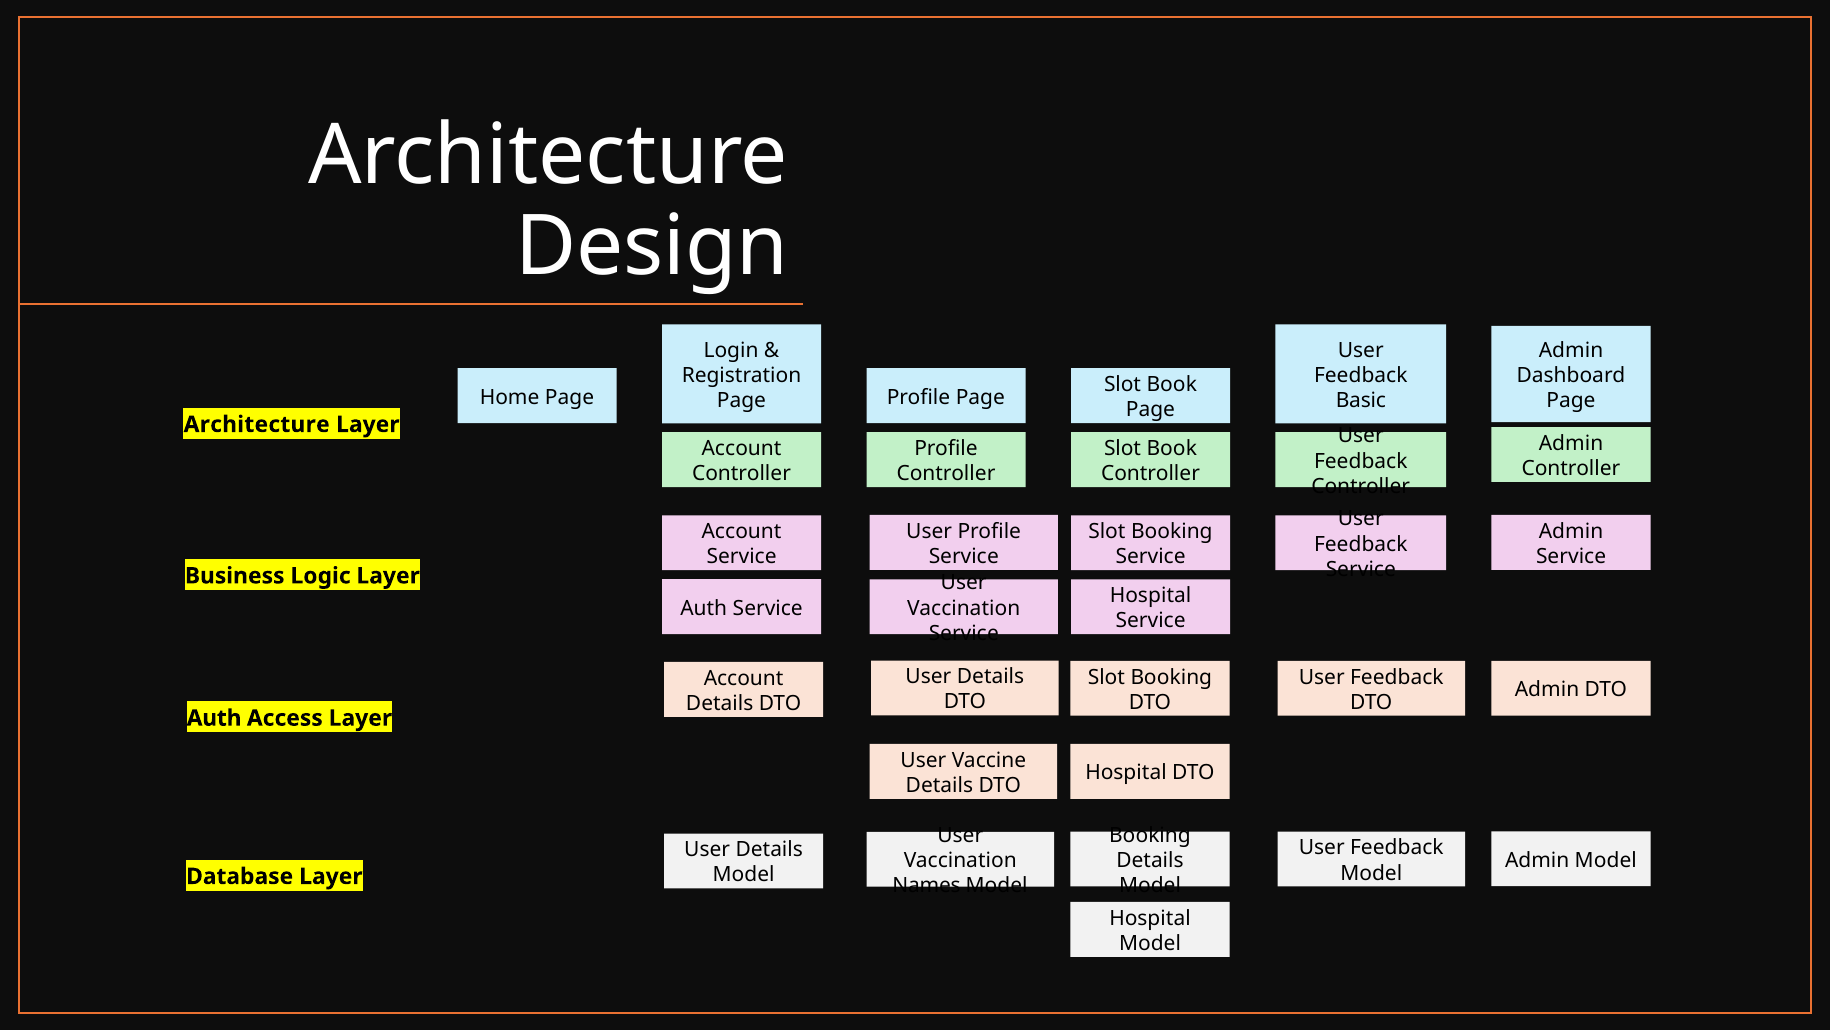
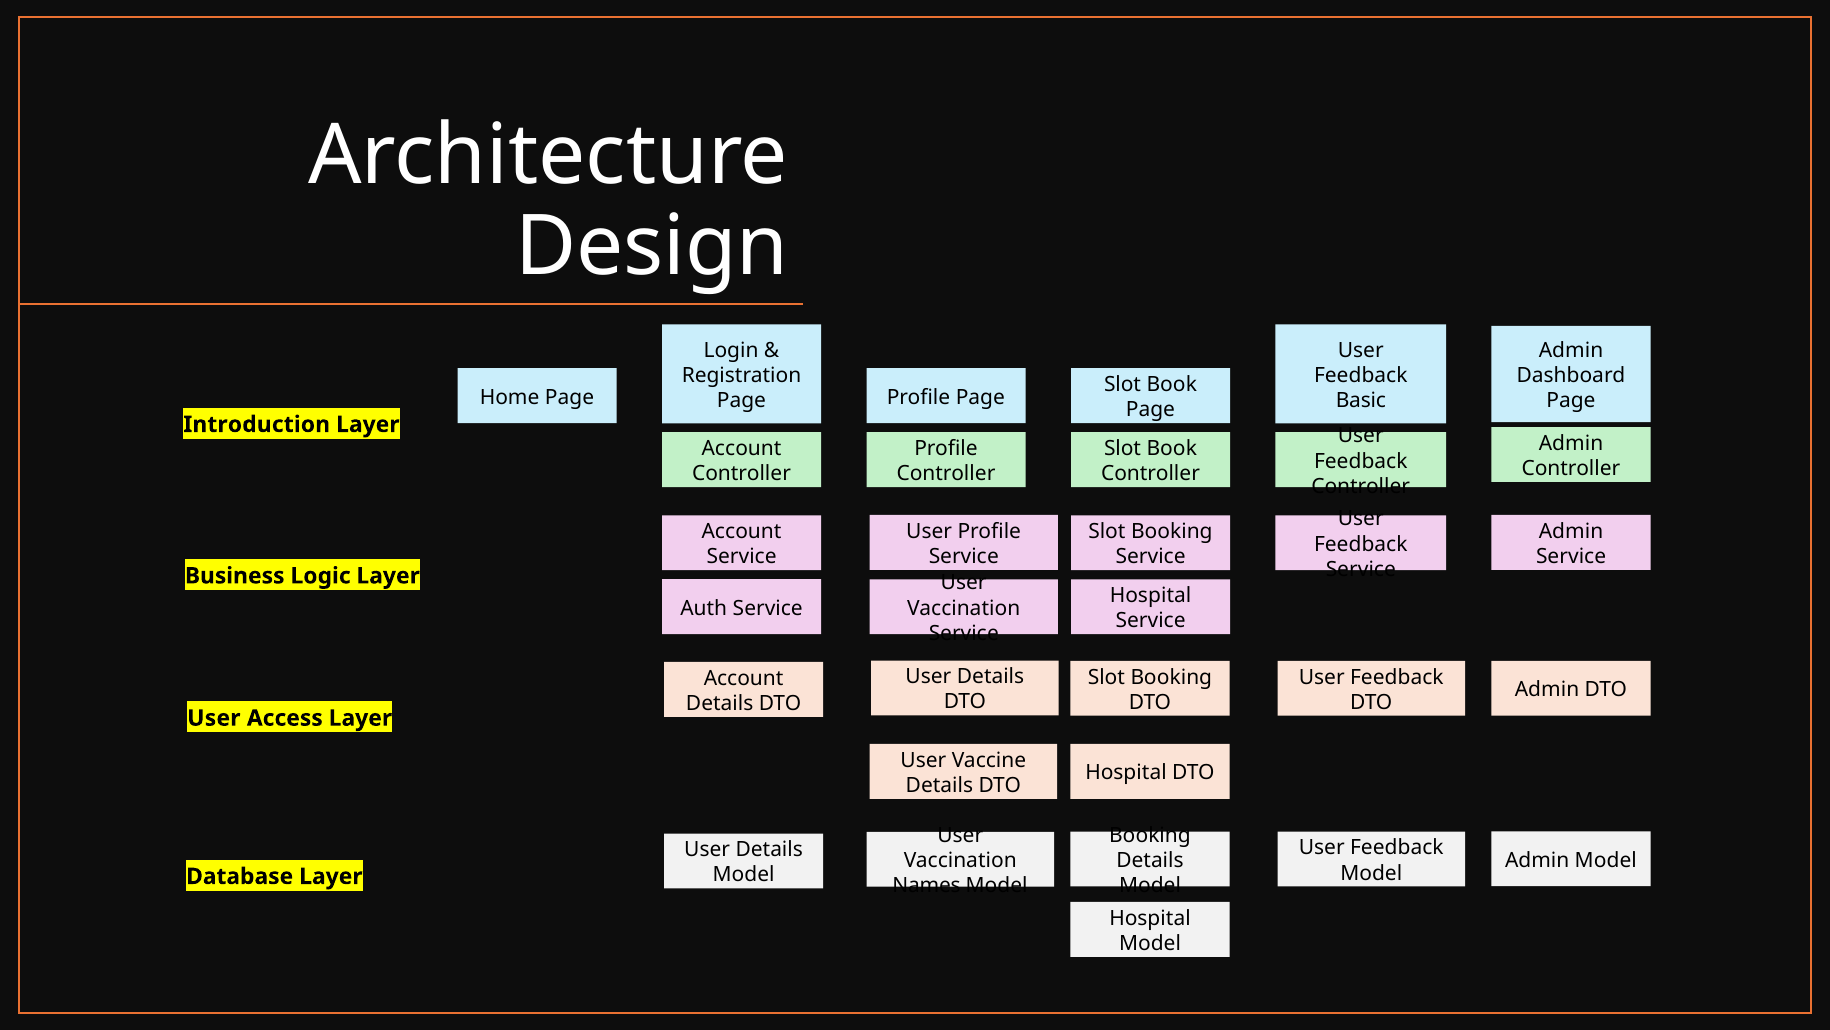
Architecture at (257, 424): Architecture -> Introduction
Auth at (214, 718): Auth -> User
